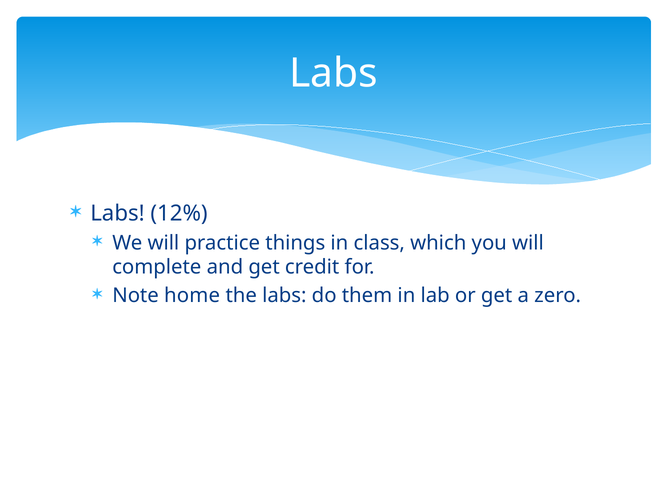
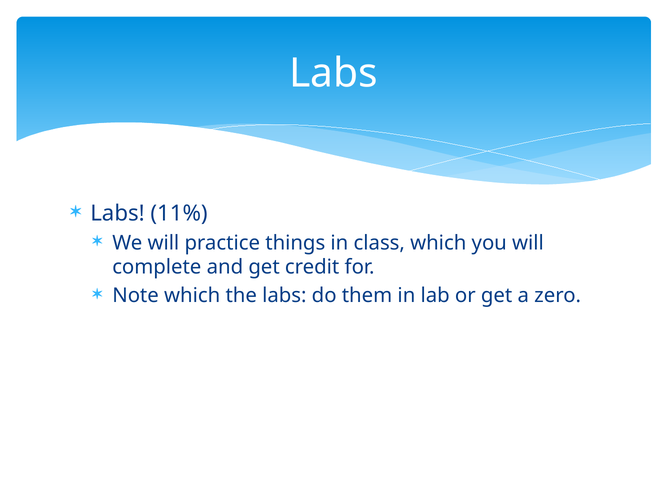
12%: 12% -> 11%
Note home: home -> which
